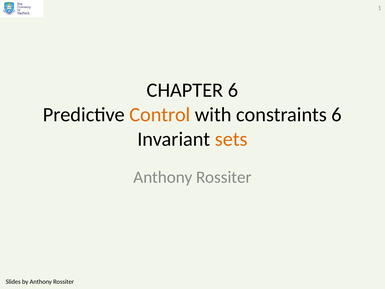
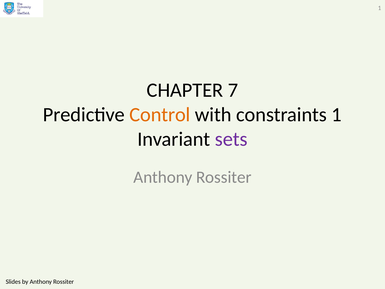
CHAPTER 6: 6 -> 7
constraints 6: 6 -> 1
sets colour: orange -> purple
